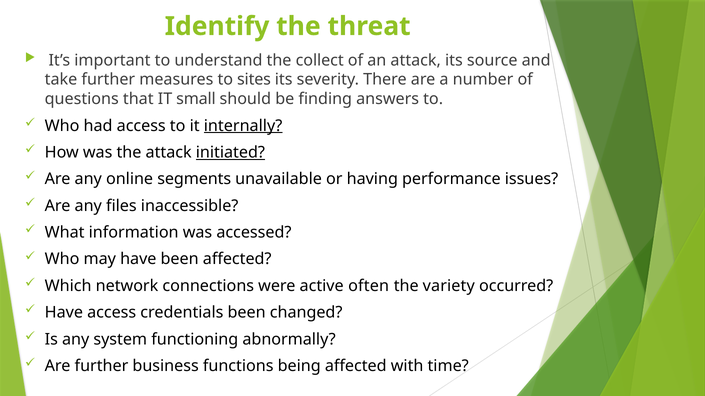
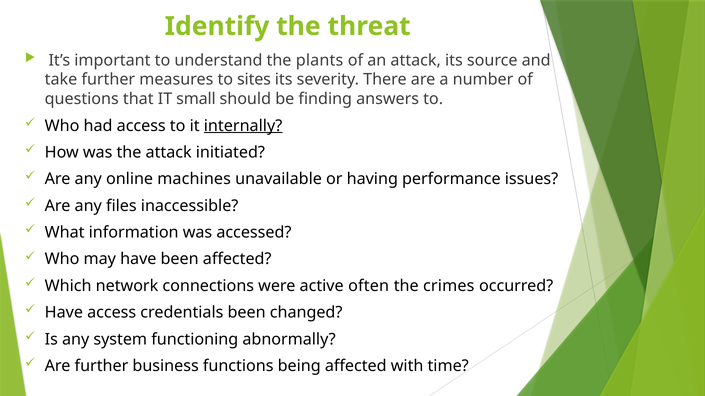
collect: collect -> plants
initiated underline: present -> none
segments: segments -> machines
variety: variety -> crimes
